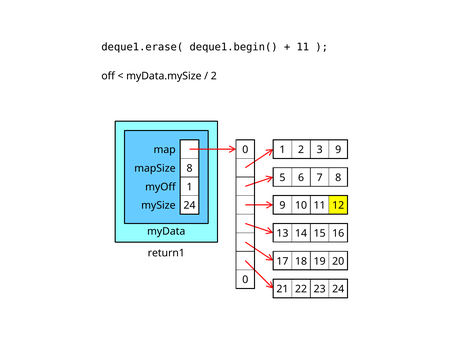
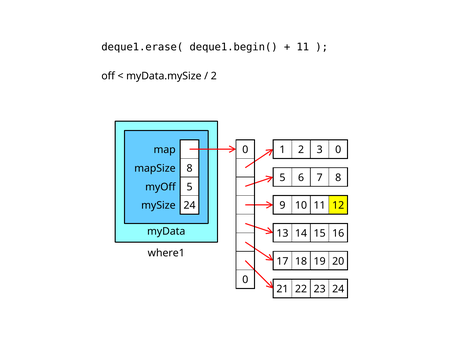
3 9: 9 -> 0
myOff 1: 1 -> 5
return1: return1 -> where1
